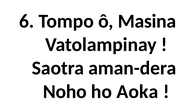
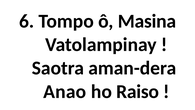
Noho: Noho -> Anao
Aoka: Aoka -> Raiso
